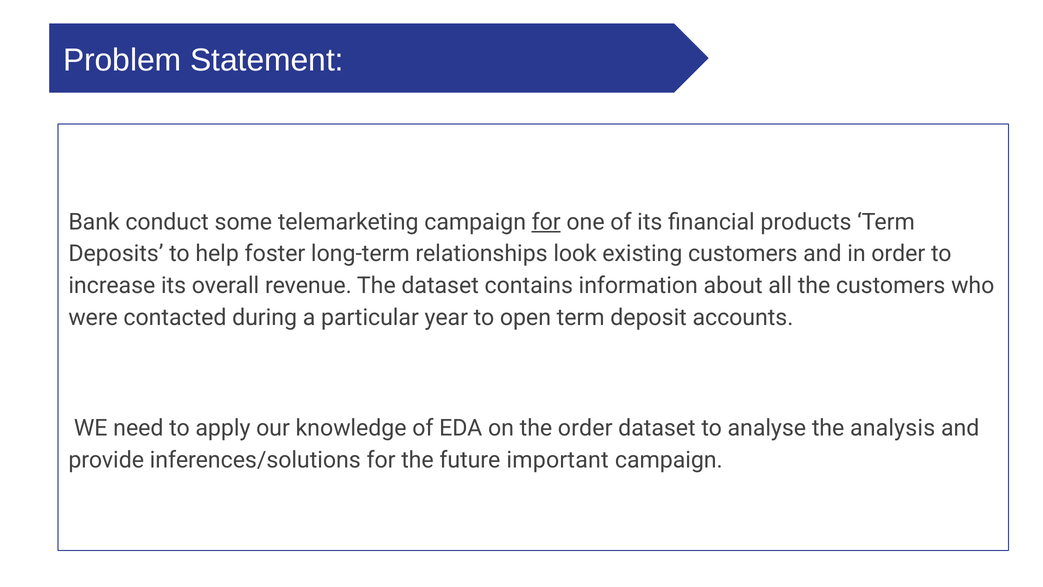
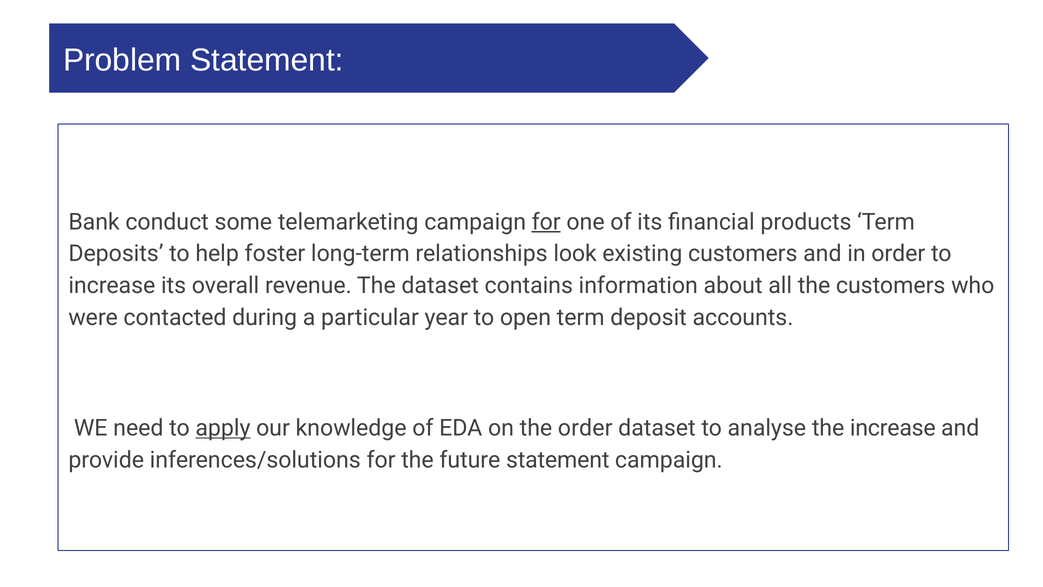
apply underline: none -> present
the analysis: analysis -> increase
future important: important -> statement
